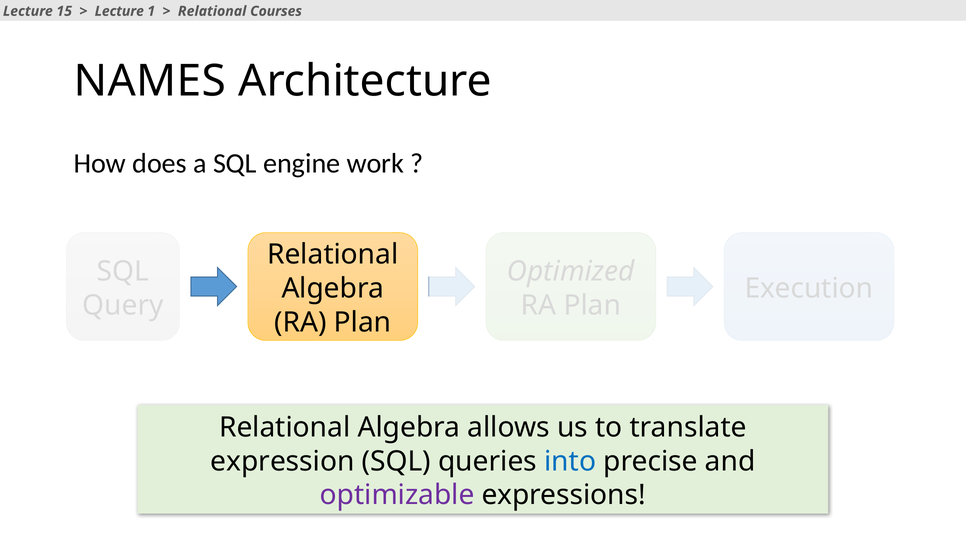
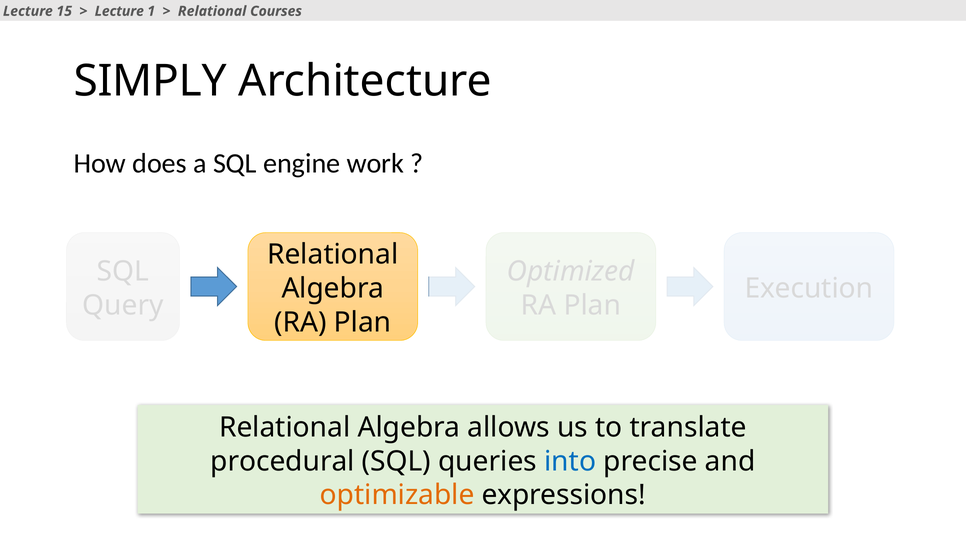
NAMES: NAMES -> SIMPLY
expression: expression -> procedural
optimizable colour: purple -> orange
